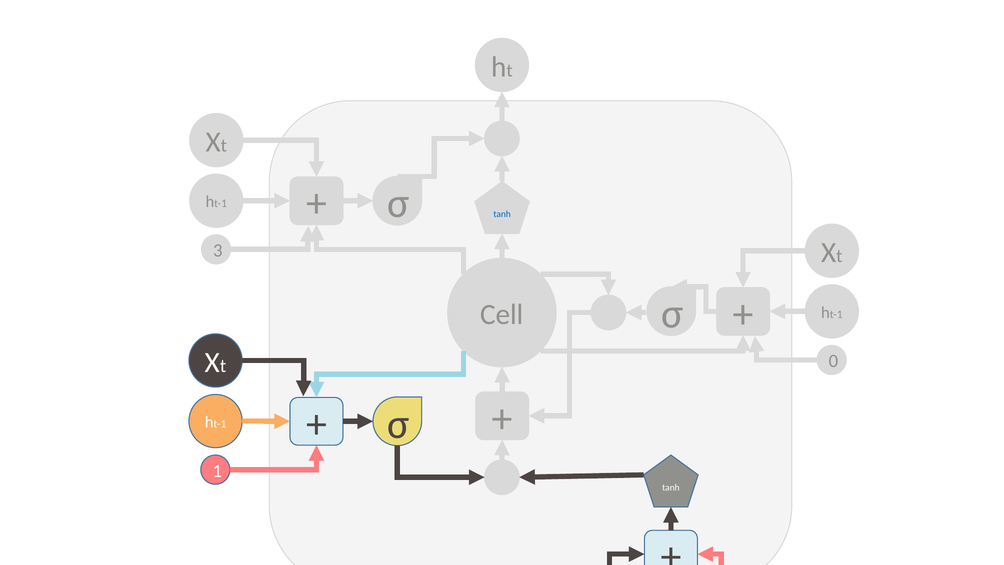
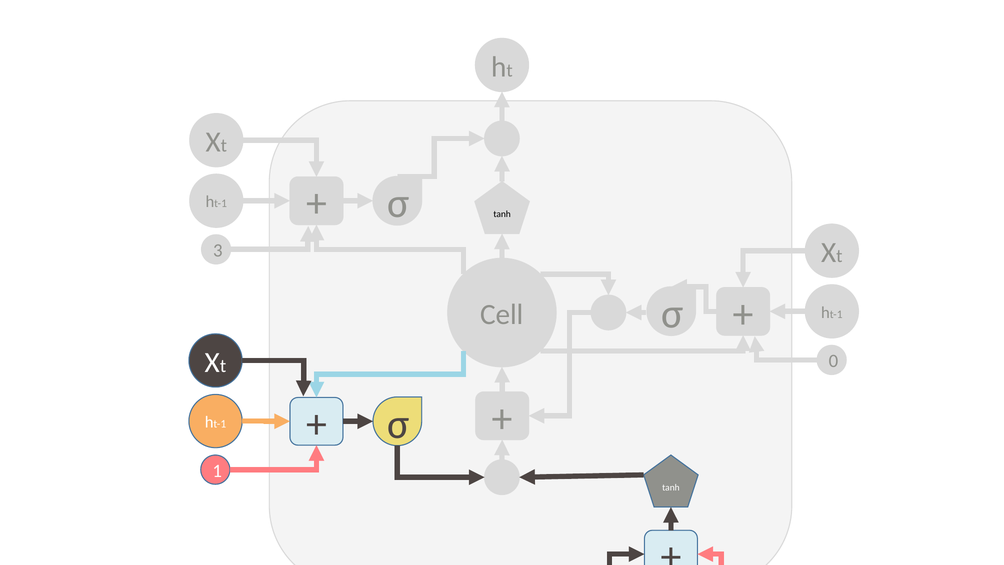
tanh at (502, 214) colour: blue -> black
